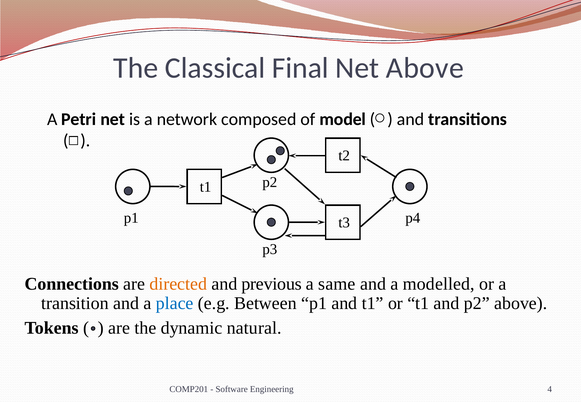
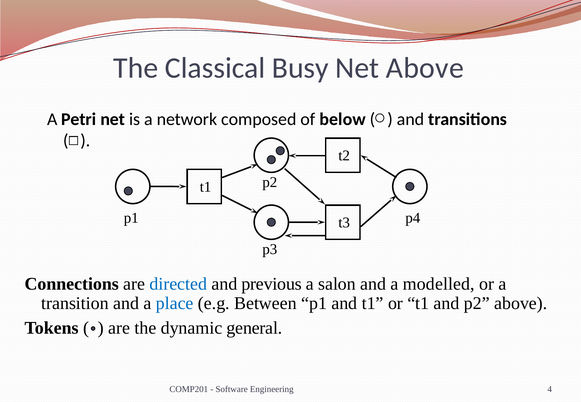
Final: Final -> Busy
model: model -> below
directed colour: orange -> blue
same: same -> salon
natural: natural -> general
